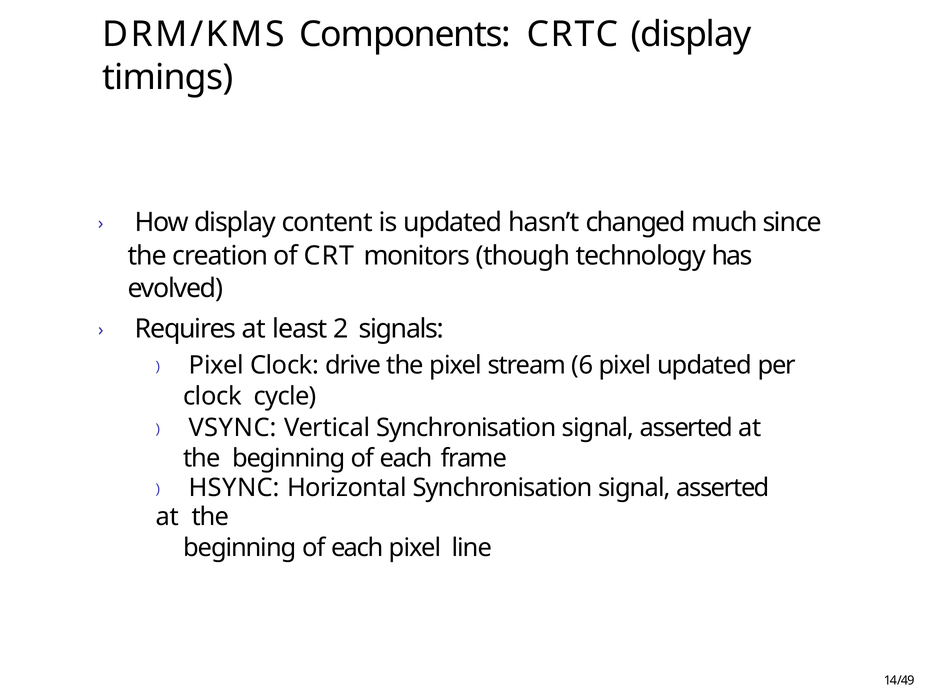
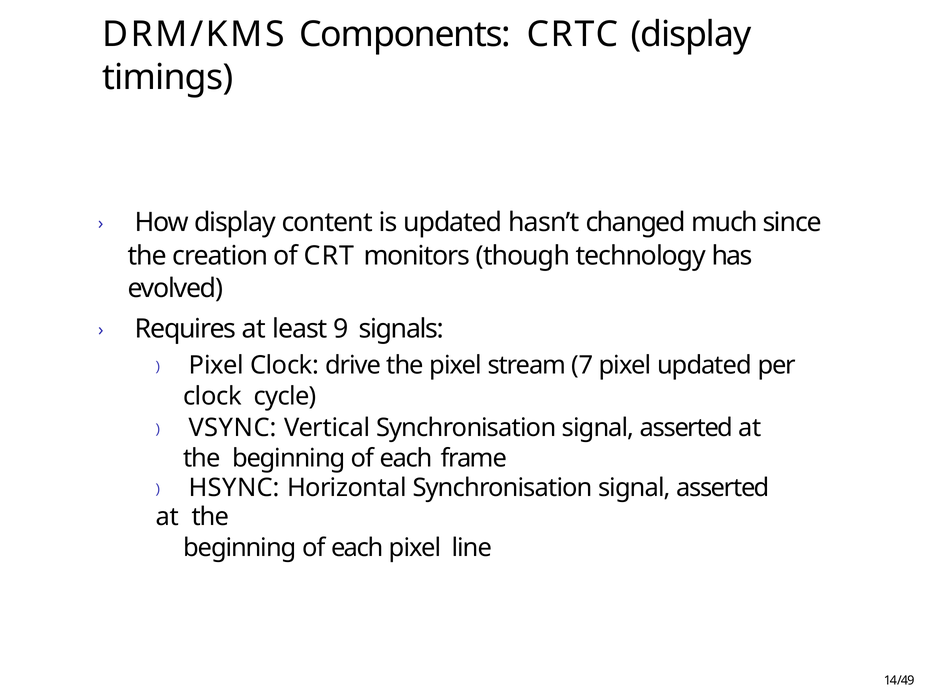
2: 2 -> 9
6: 6 -> 7
